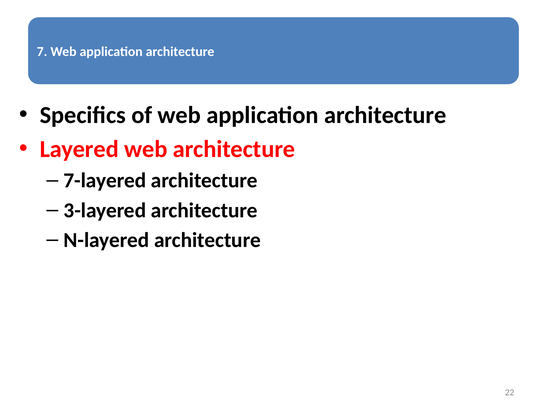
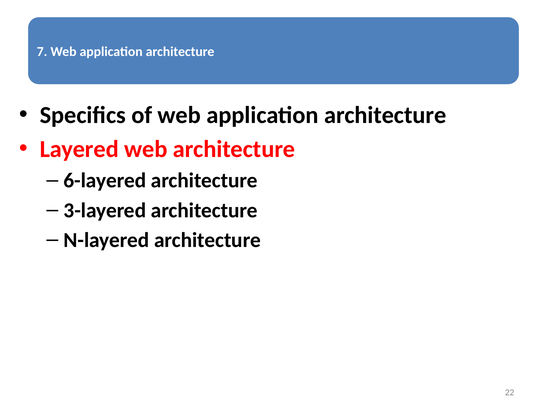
7-layered: 7-layered -> 6-layered
